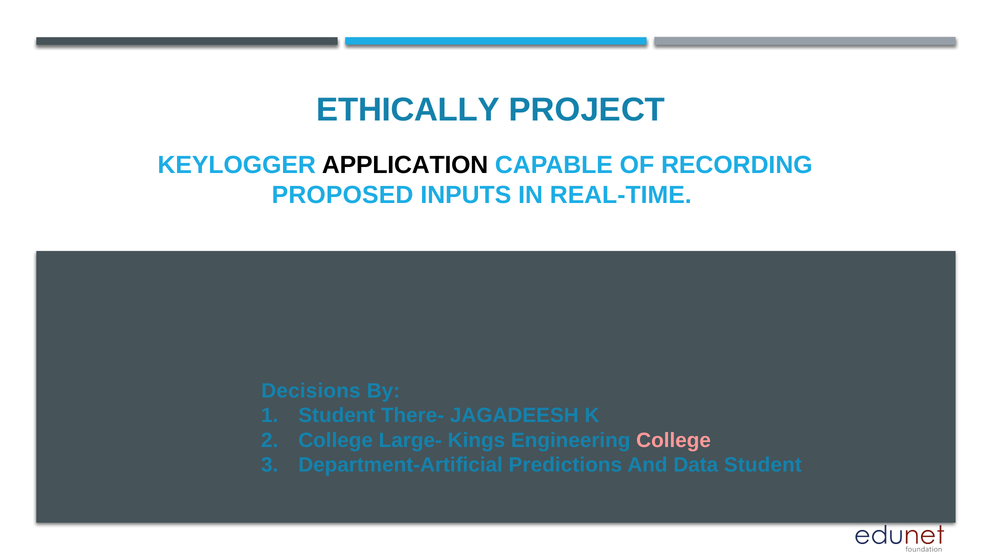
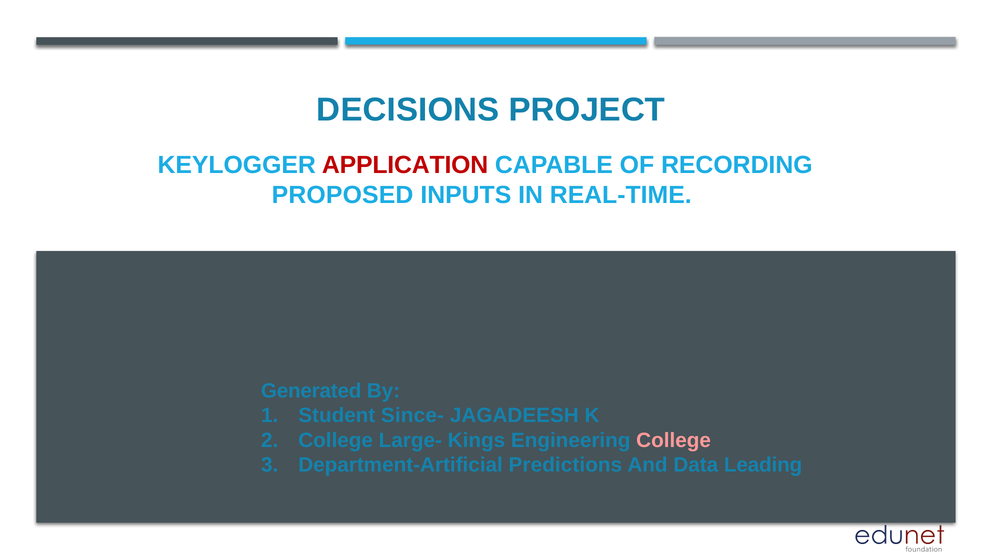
ETHICALLY: ETHICALLY -> DECISIONS
APPLICATION colour: black -> red
Decisions: Decisions -> Generated
There-: There- -> Since-
Data Student: Student -> Leading
